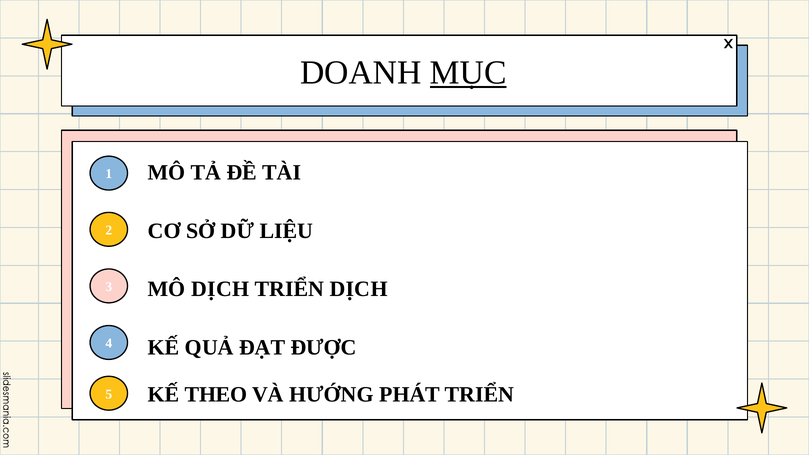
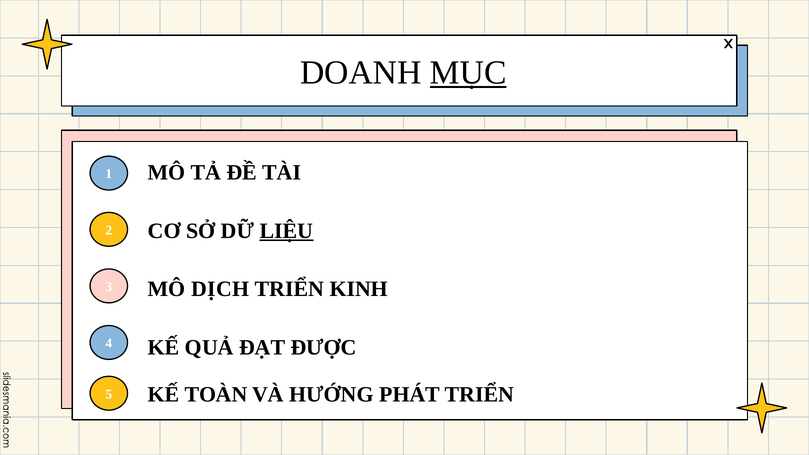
LIỆU underline: none -> present
TRIỂN DỊCH: DỊCH -> KINH
THEO: THEO -> TOÀN
